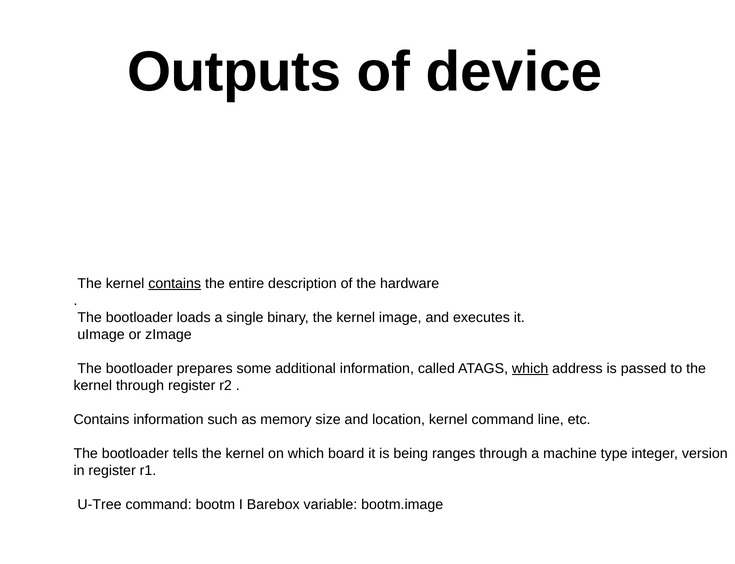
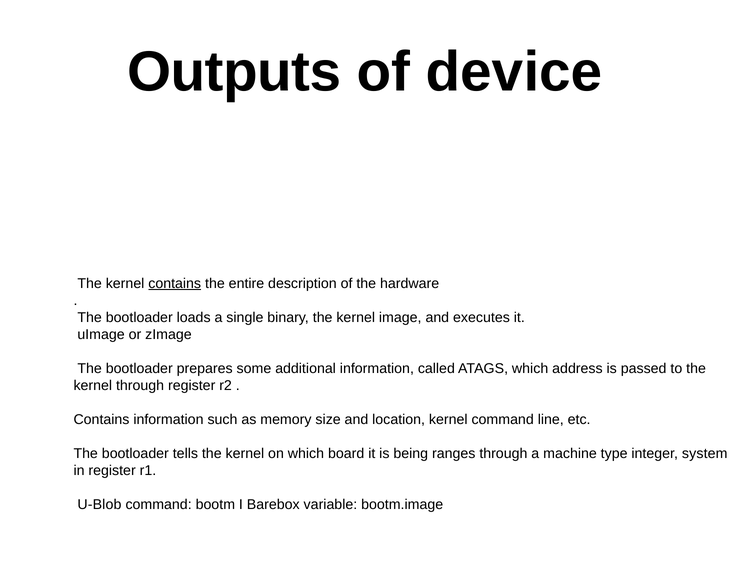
which at (530, 369) underline: present -> none
version: version -> system
U-Tree: U-Tree -> U-Blob
